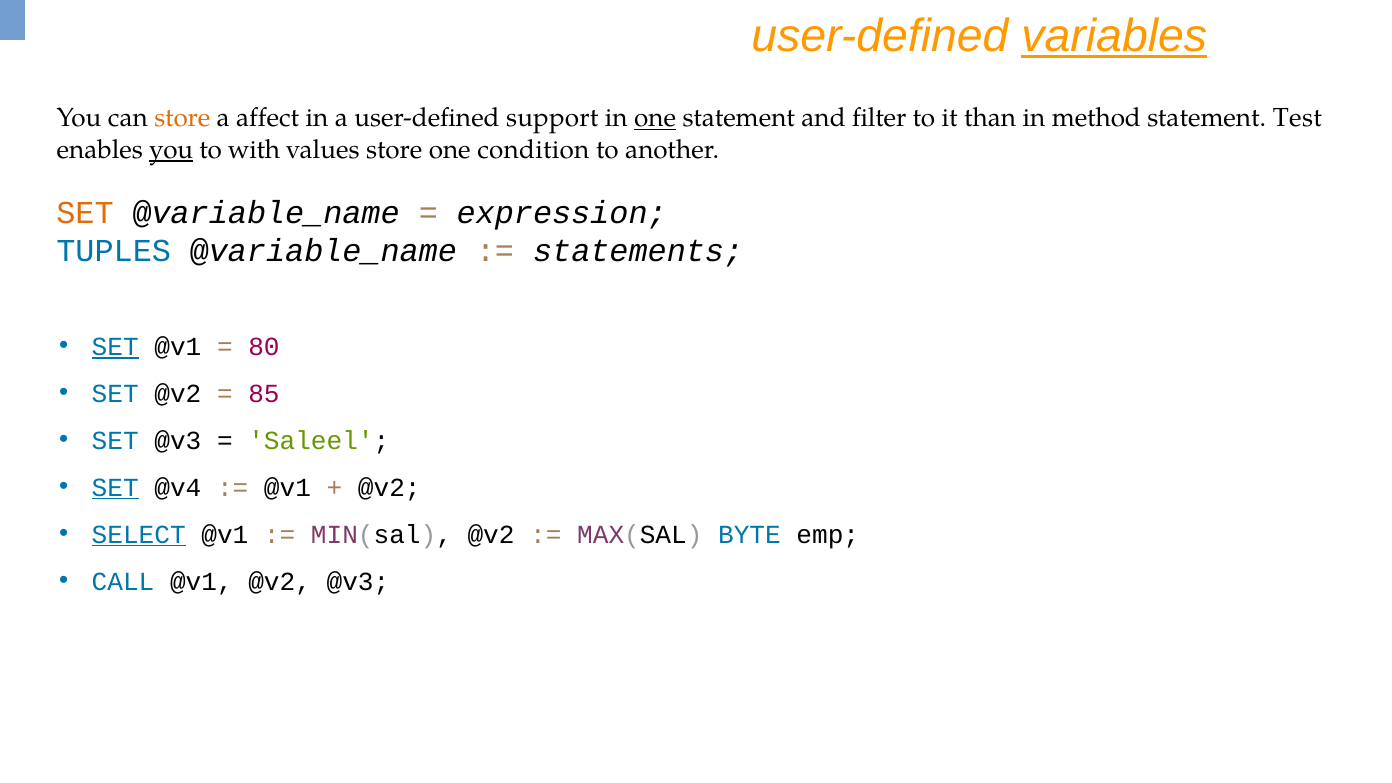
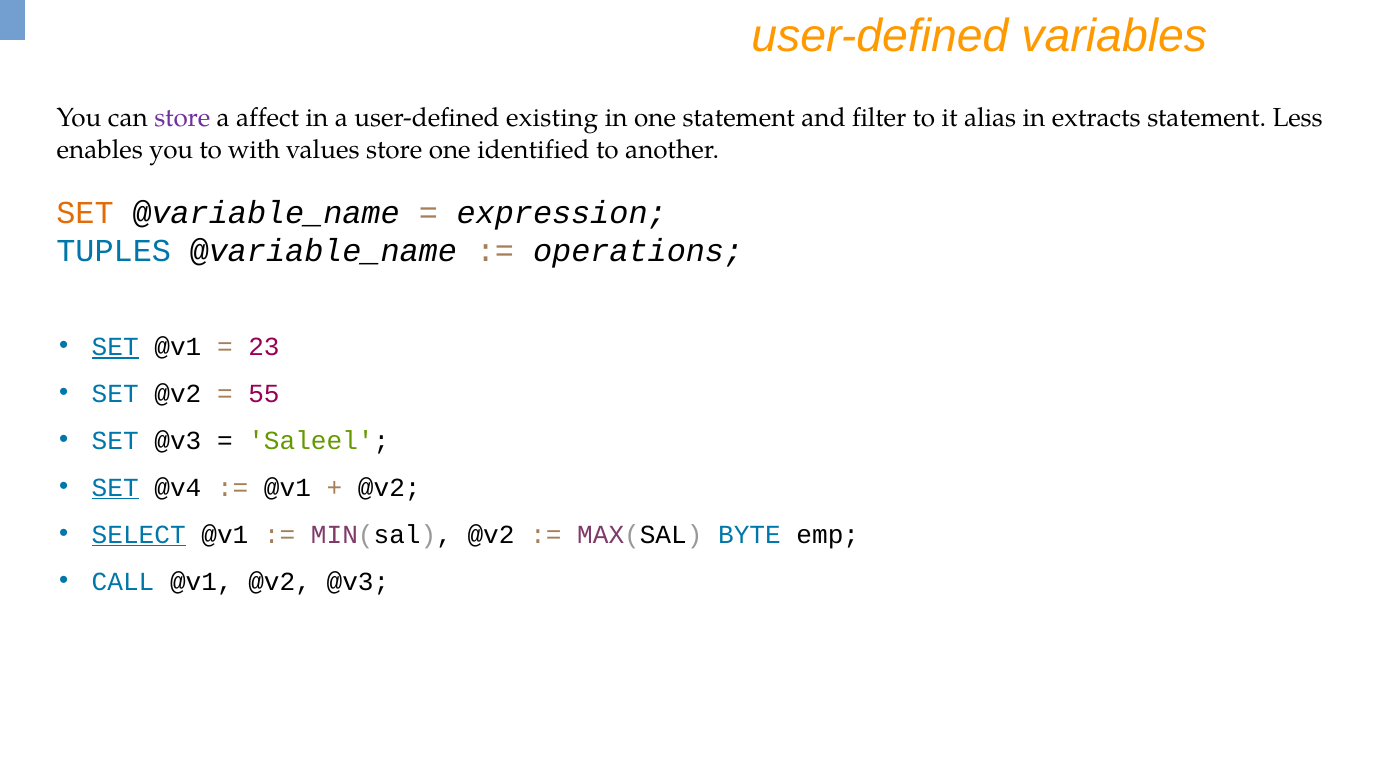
variables underline: present -> none
store at (182, 118) colour: orange -> purple
support: support -> existing
one at (655, 118) underline: present -> none
than: than -> alias
method: method -> extracts
Test: Test -> Less
you at (171, 150) underline: present -> none
condition: condition -> identified
statements: statements -> operations
80: 80 -> 23
85: 85 -> 55
